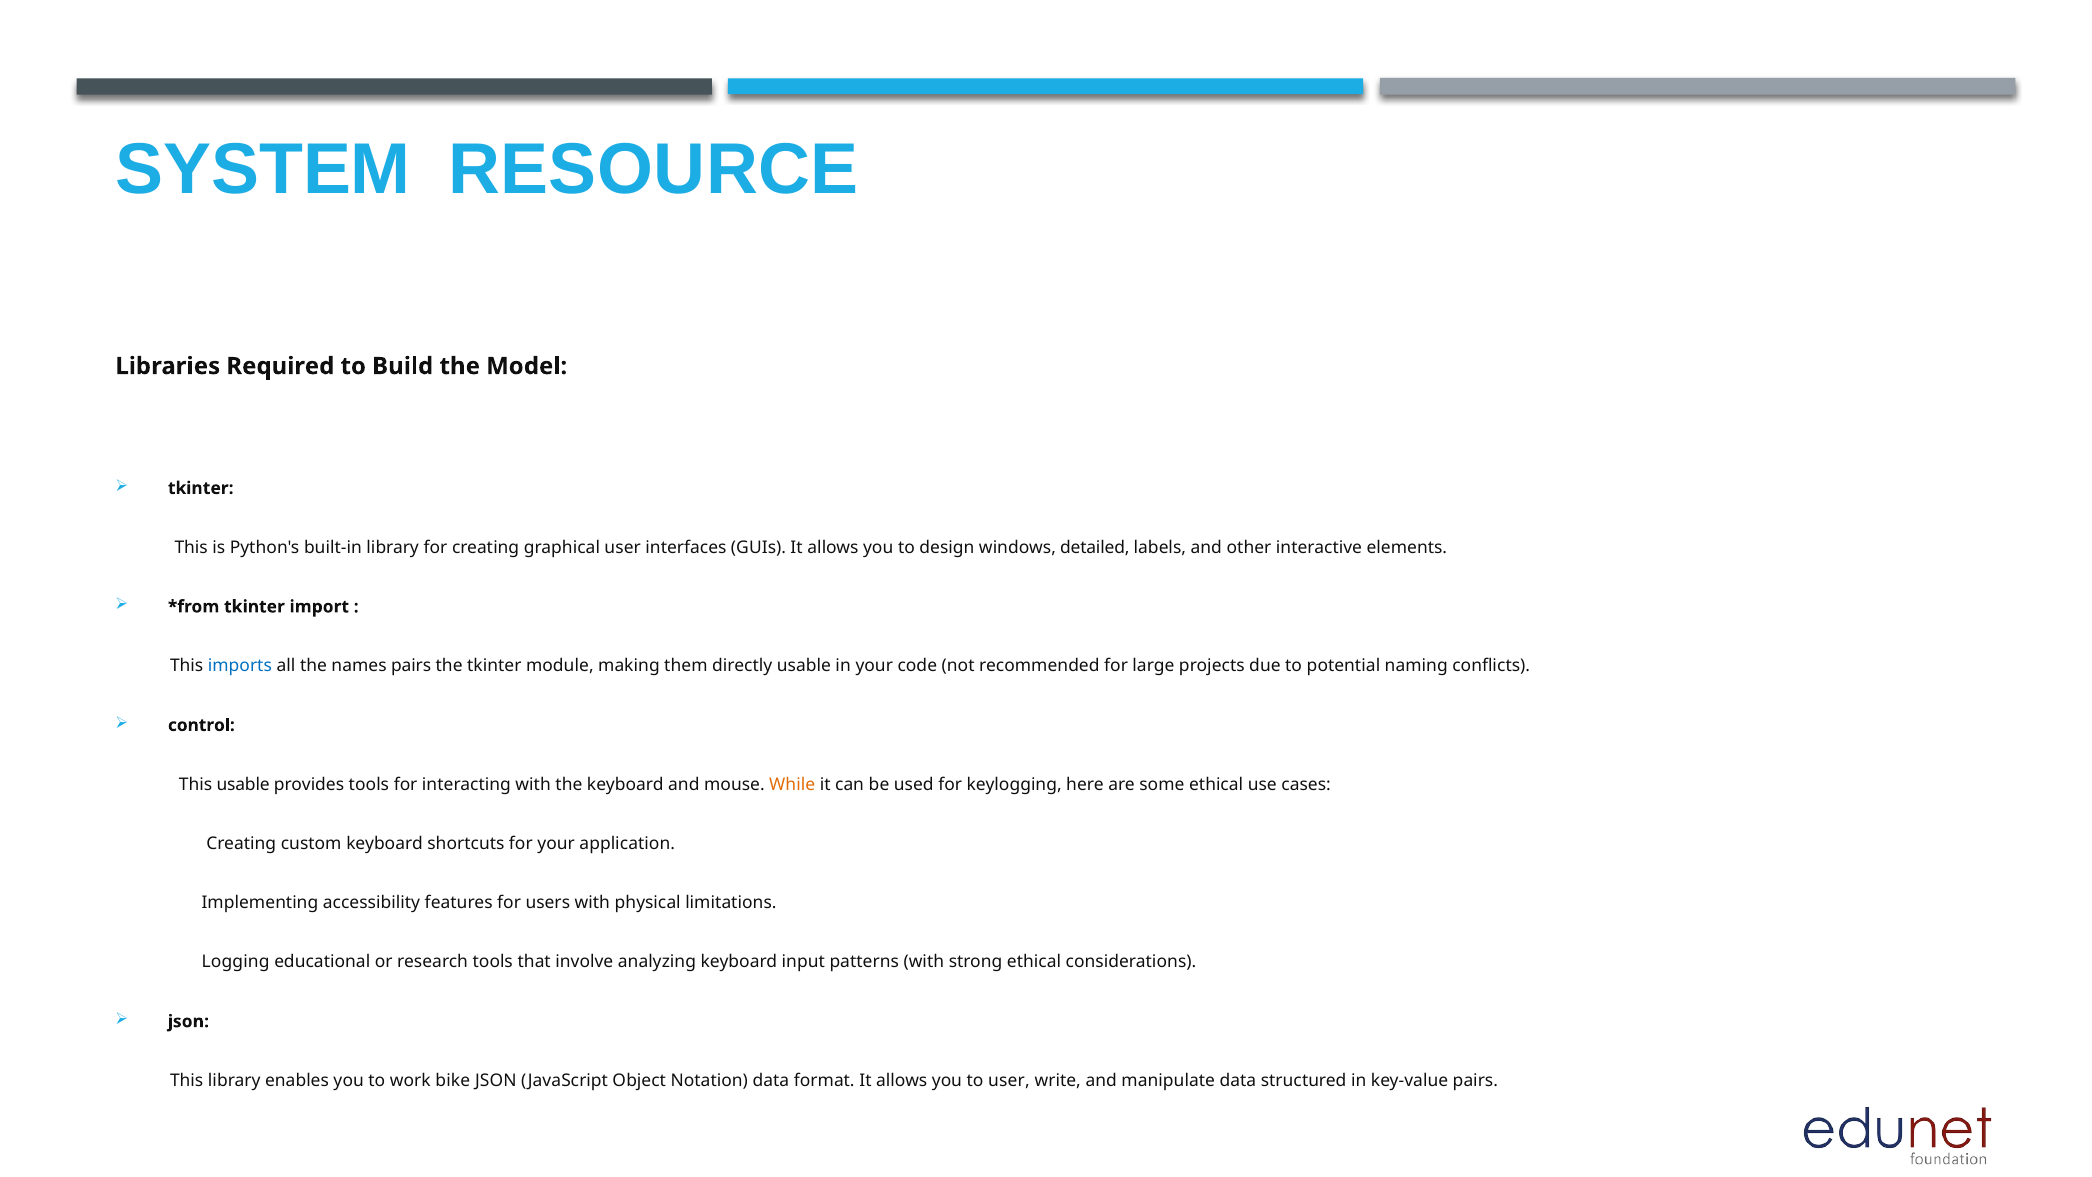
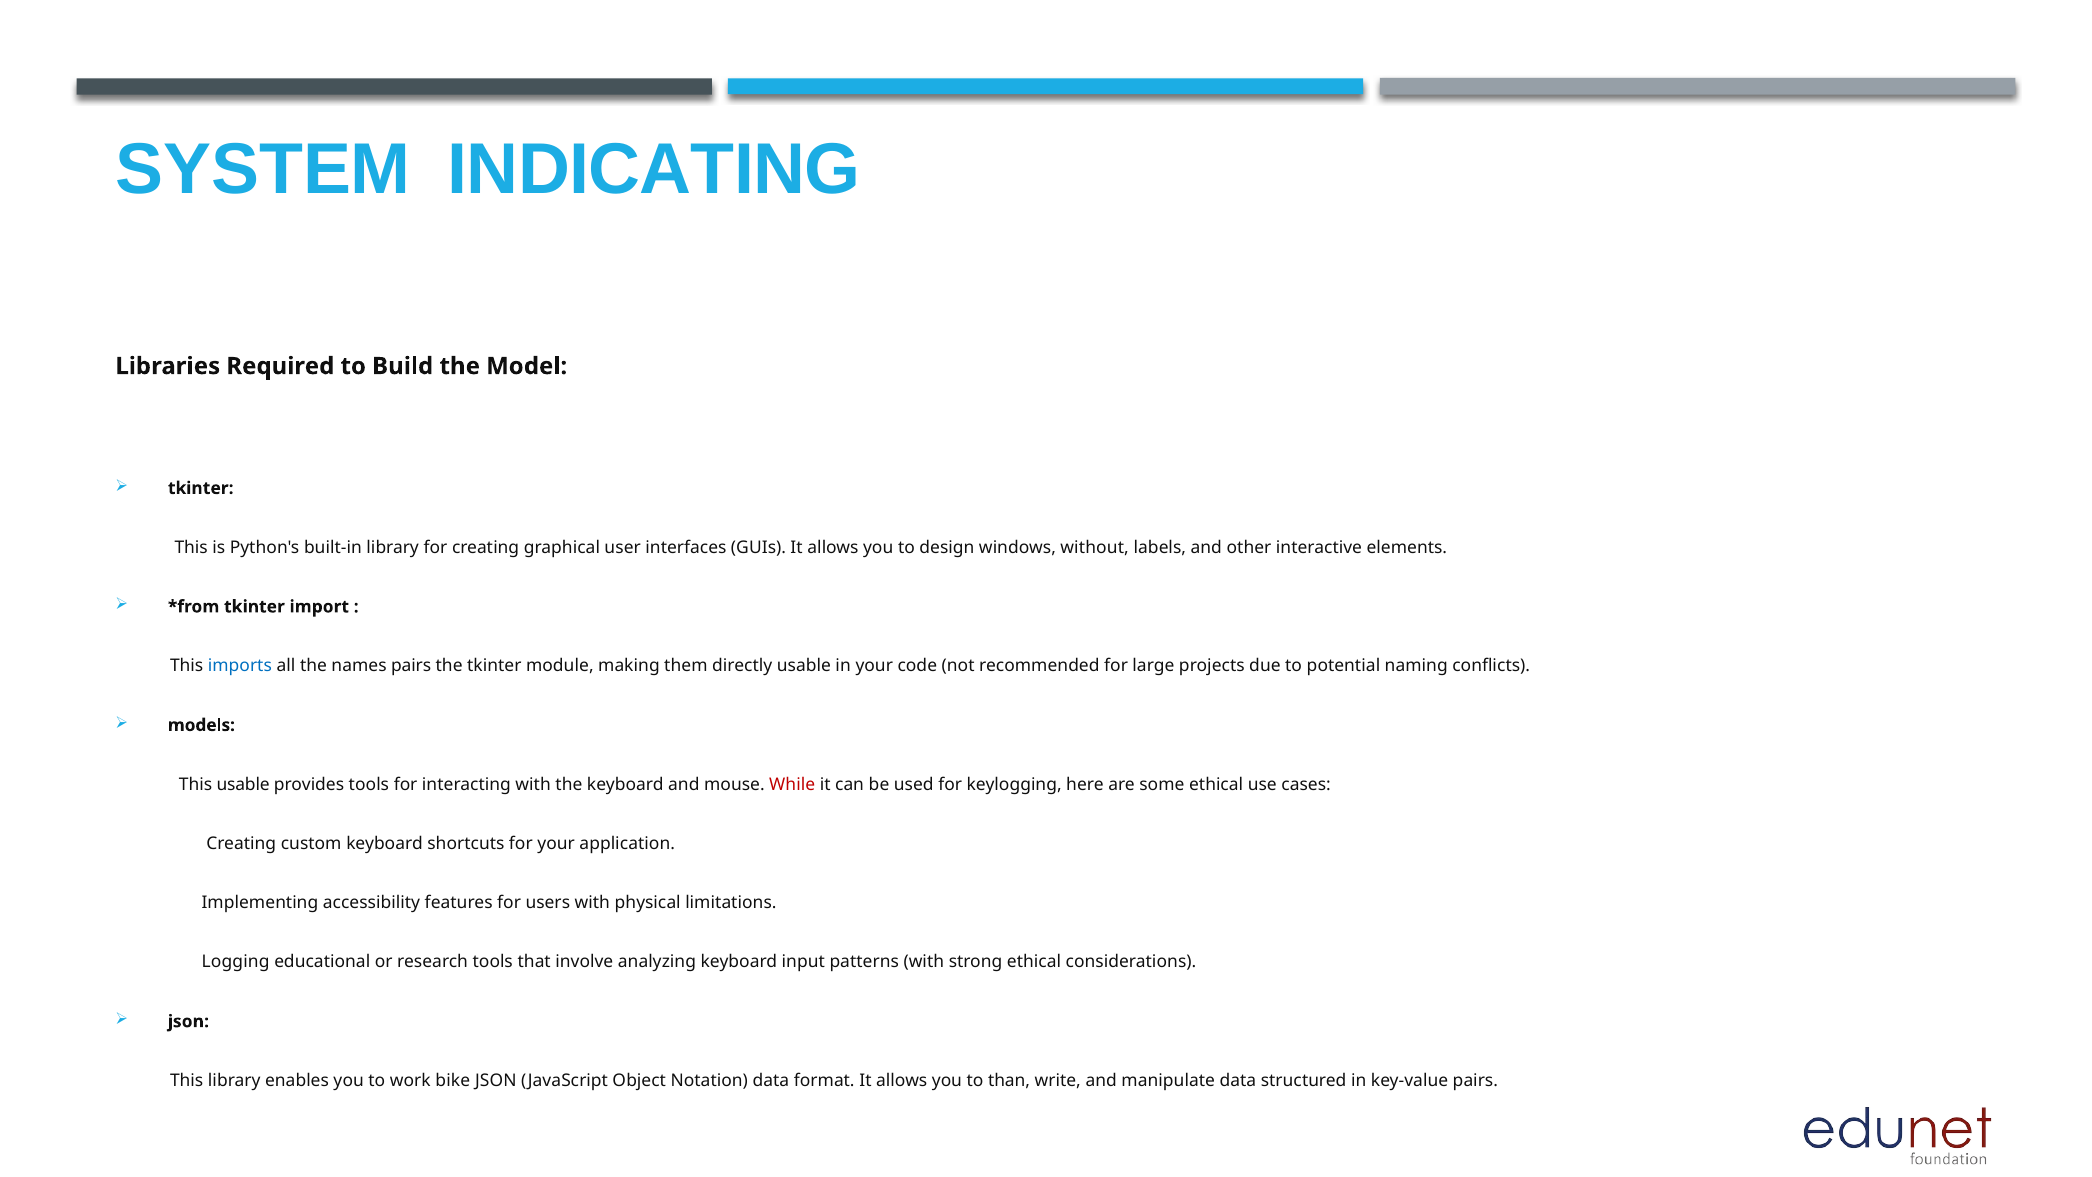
RESOURCE: RESOURCE -> INDICATING
detailed: detailed -> without
control: control -> models
While colour: orange -> red
to user: user -> than
